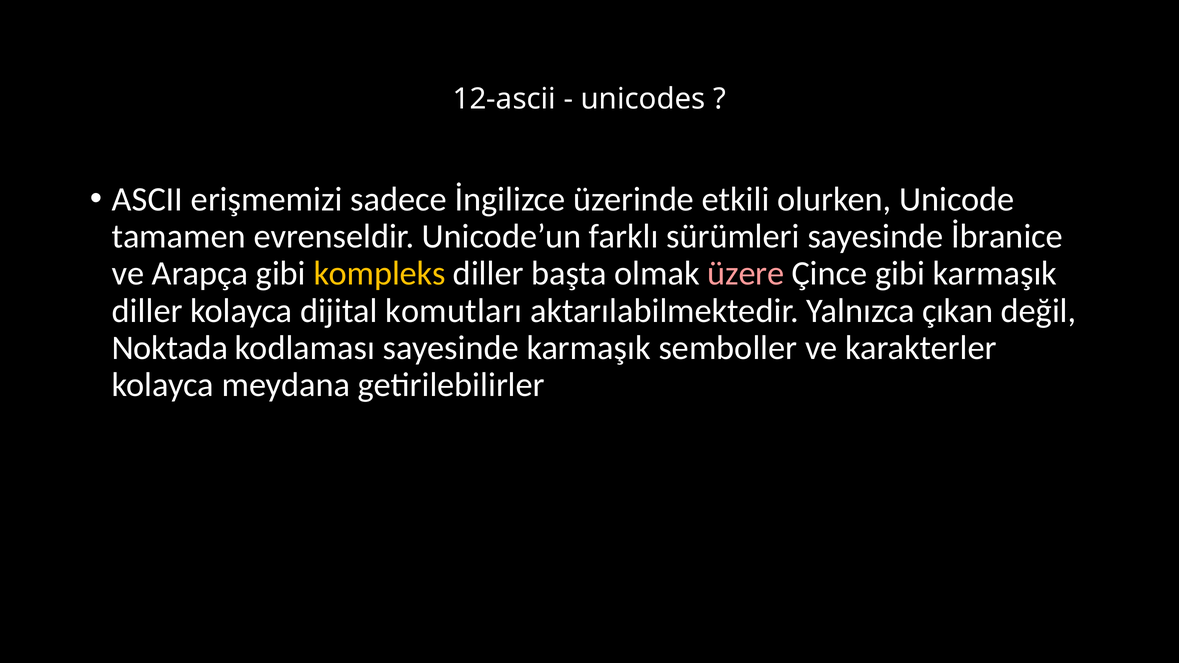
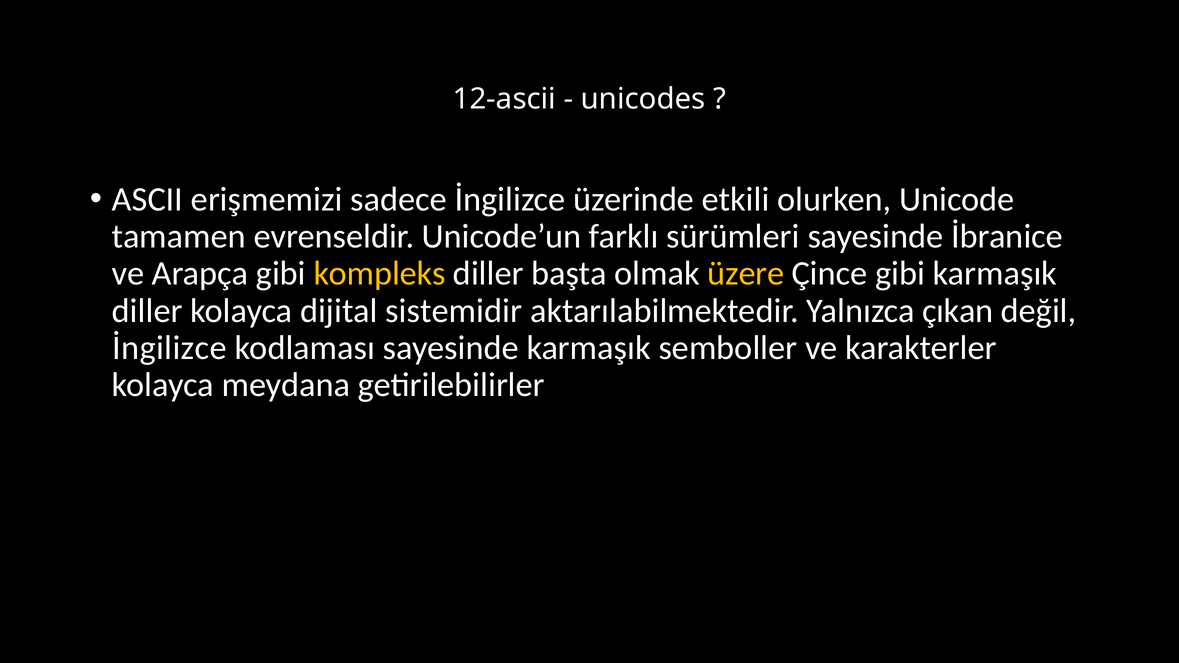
üzere colour: pink -> yellow
komutları: komutları -> sistemidir
Noktada at (170, 348): Noktada -> İngilizce
